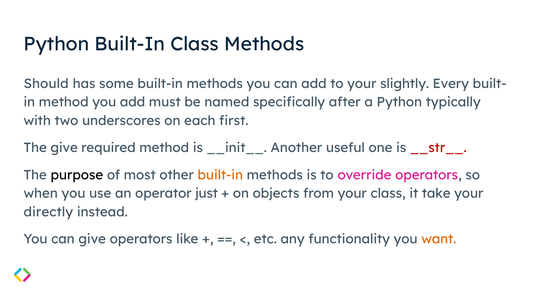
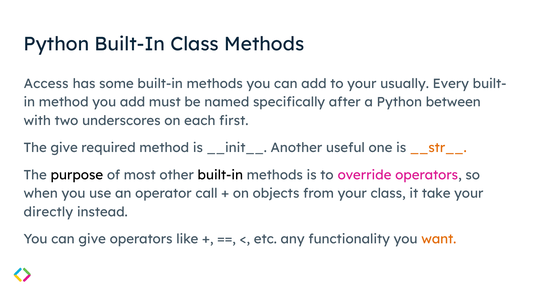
Should: Should -> Access
slightly: slightly -> usually
typically: typically -> between
__str__ colour: red -> orange
built-in at (220, 175) colour: orange -> black
just: just -> call
